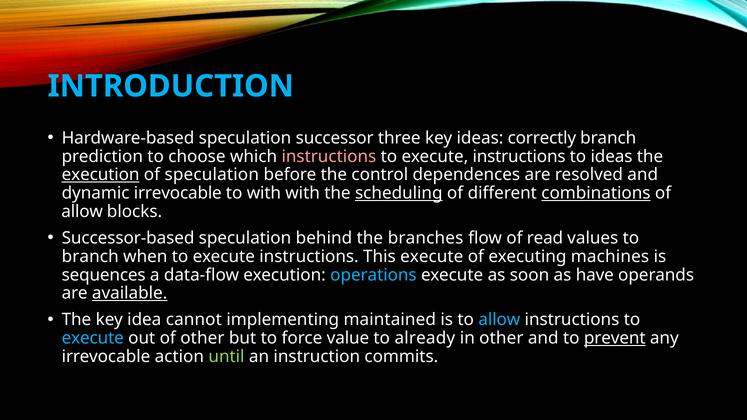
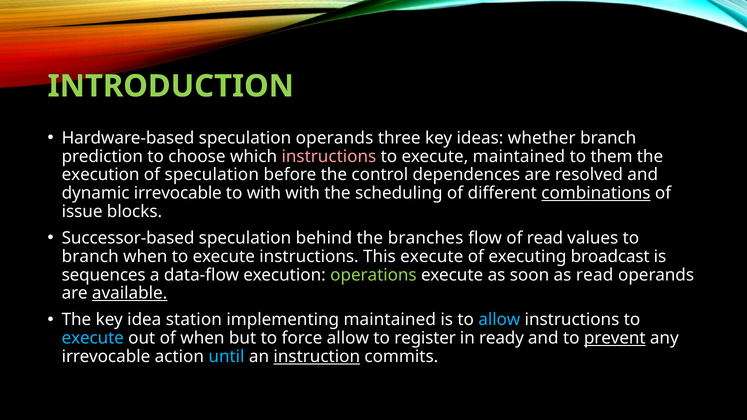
INTRODUCTION colour: light blue -> light green
speculation successor: successor -> operands
correctly: correctly -> whether
instructions at (519, 156): instructions -> maintained
to ideas: ideas -> them
execution at (101, 175) underline: present -> none
scheduling underline: present -> none
allow at (82, 212): allow -> issue
machines: machines -> broadcast
operations colour: light blue -> light green
as have: have -> read
cannot: cannot -> station
of other: other -> when
force value: value -> allow
already: already -> register
in other: other -> ready
until colour: light green -> light blue
instruction underline: none -> present
